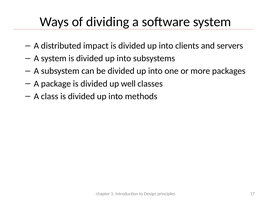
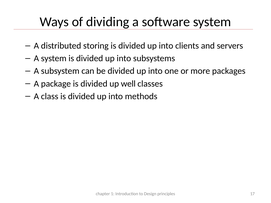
impact: impact -> storing
